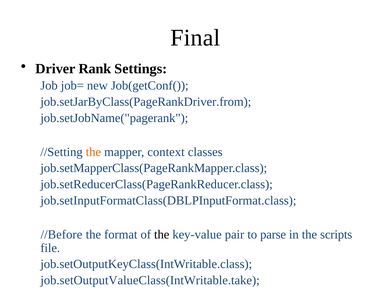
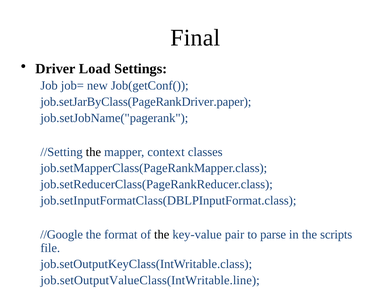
Rank: Rank -> Load
job.setJarByClass(PageRankDriver.from: job.setJarByClass(PageRankDriver.from -> job.setJarByClass(PageRankDriver.paper
the at (93, 152) colour: orange -> black
//Before: //Before -> //Google
job.setOutputValueClass(IntWritable.take: job.setOutputValueClass(IntWritable.take -> job.setOutputValueClass(IntWritable.line
